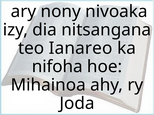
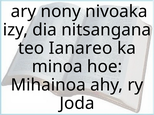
nifoha: nifoha -> minoa
